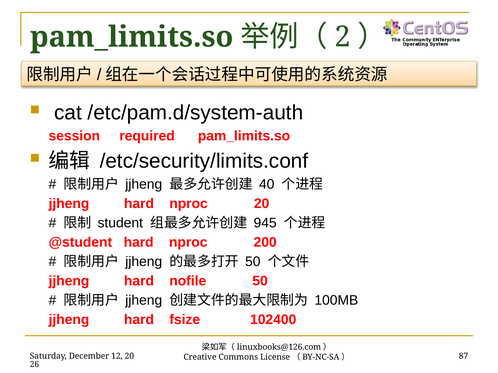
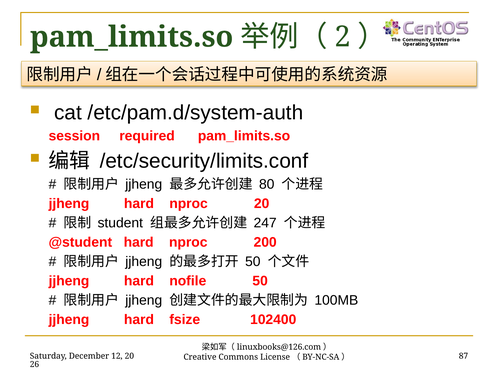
40: 40 -> 80
945: 945 -> 247
